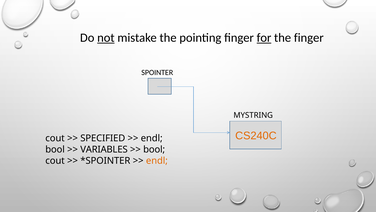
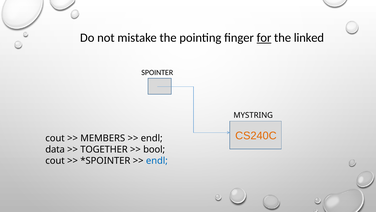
not underline: present -> none
the finger: finger -> linked
SPECIFIED: SPECIFIED -> MEMBERS
bool at (55, 149): bool -> data
VARIABLES: VARIABLES -> TOGETHER
endl at (157, 160) colour: orange -> blue
